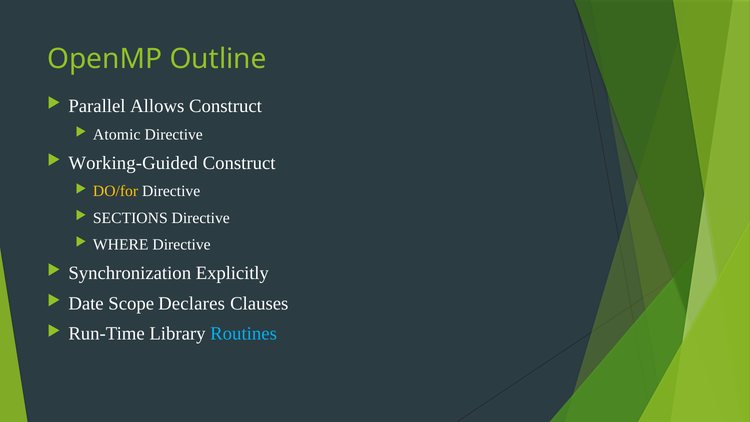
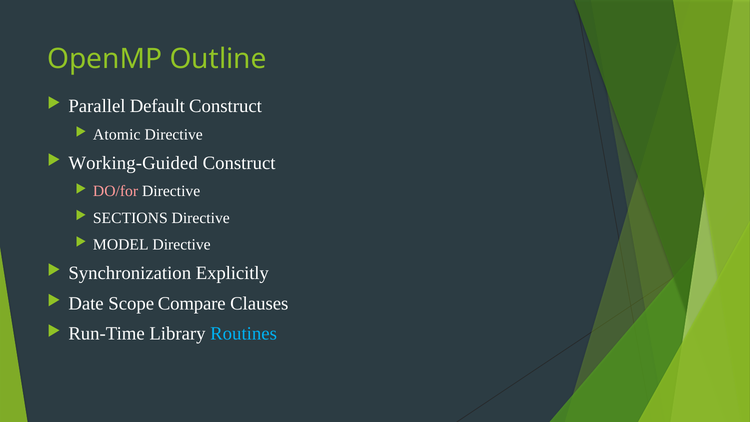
Allows: Allows -> Default
DO/for colour: yellow -> pink
WHERE: WHERE -> MODEL
Declares: Declares -> Compare
